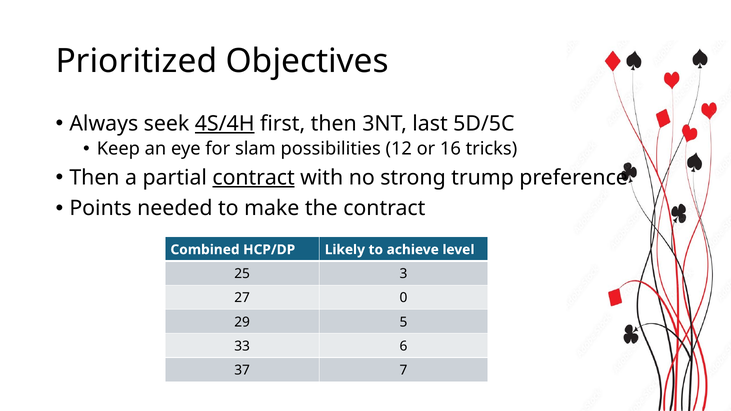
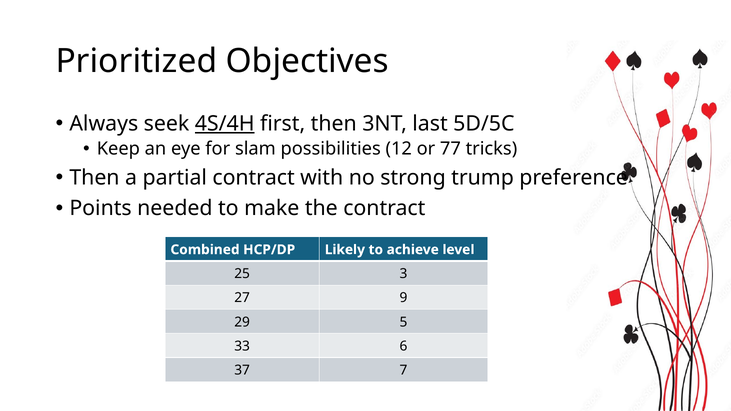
16: 16 -> 77
contract at (254, 178) underline: present -> none
0: 0 -> 9
